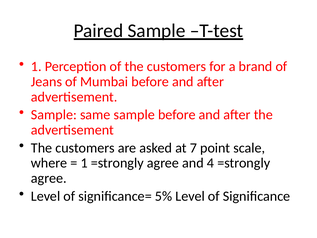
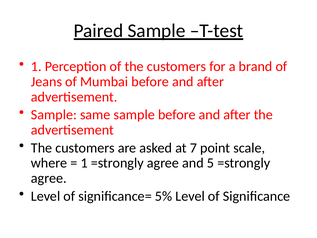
4: 4 -> 5
